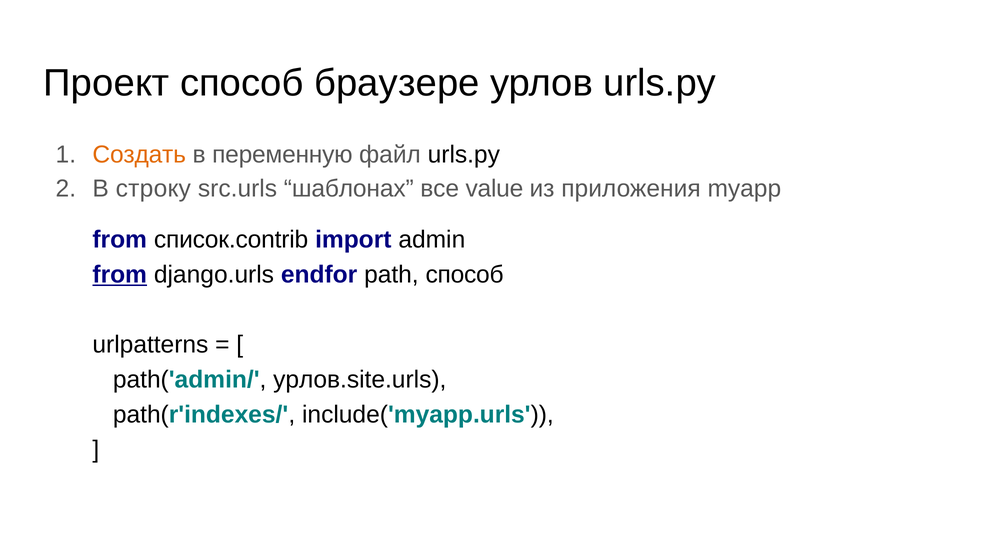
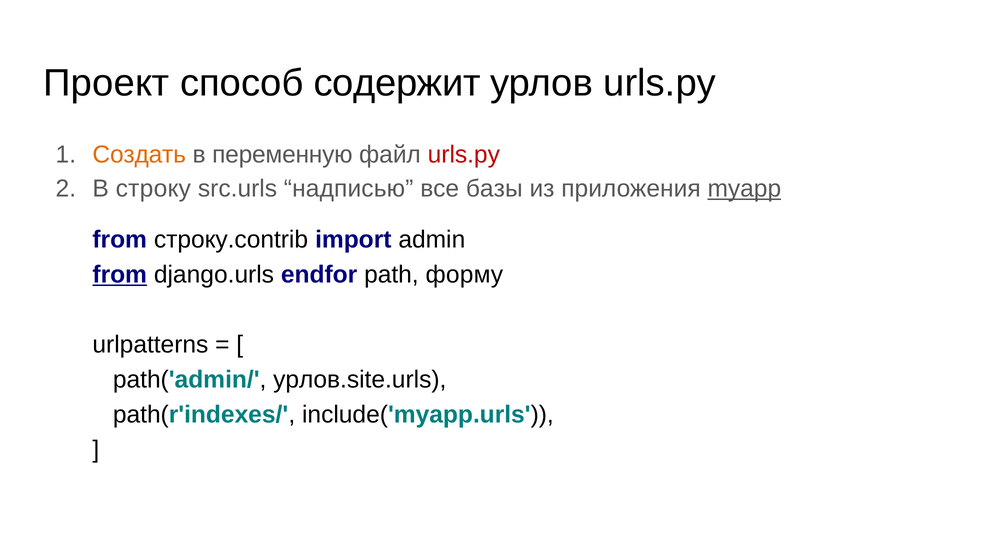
браузере: браузере -> содержит
urls.py at (464, 155) colour: black -> red
шаблонах: шаблонах -> надписью
value: value -> базы
myapp underline: none -> present
список.contrib: список.contrib -> строку.contrib
path способ: способ -> форму
